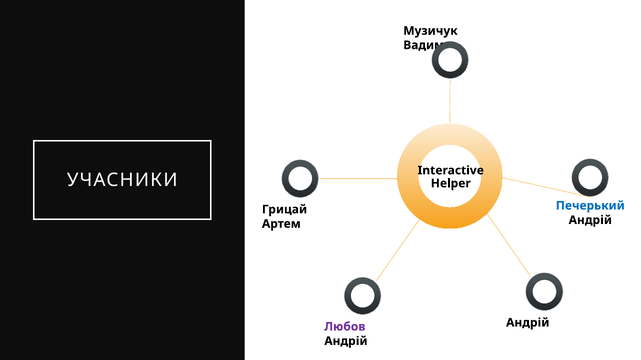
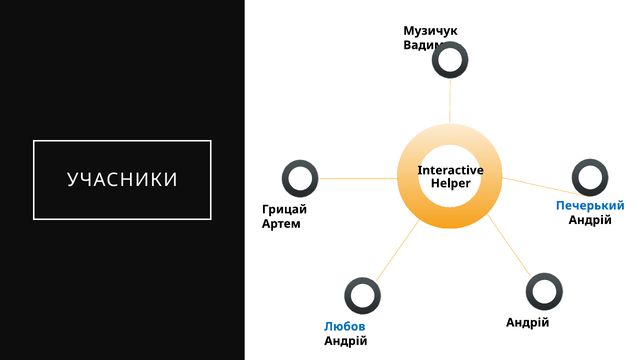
Любов colour: purple -> blue
